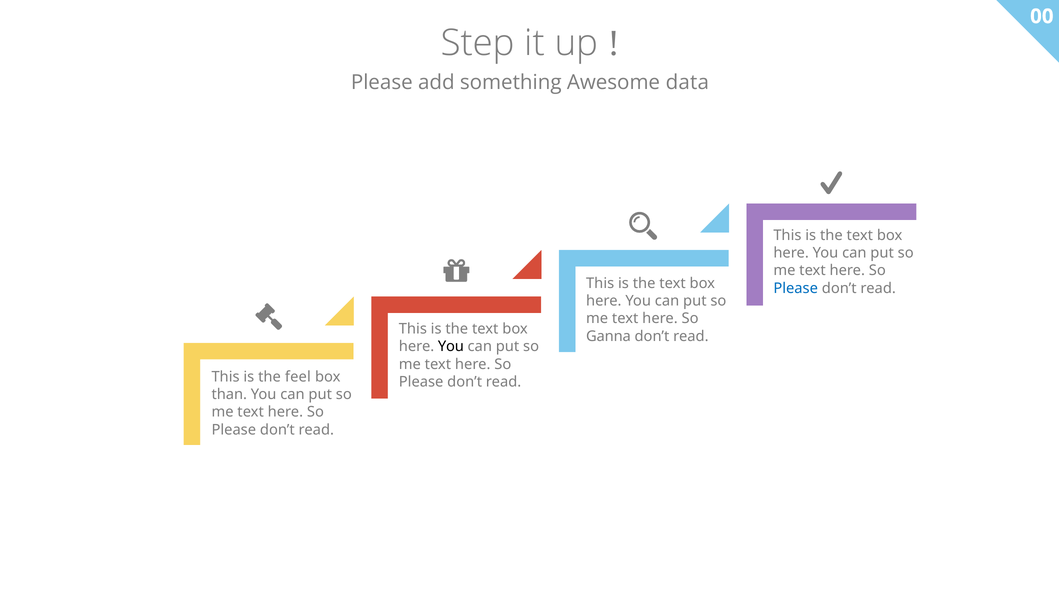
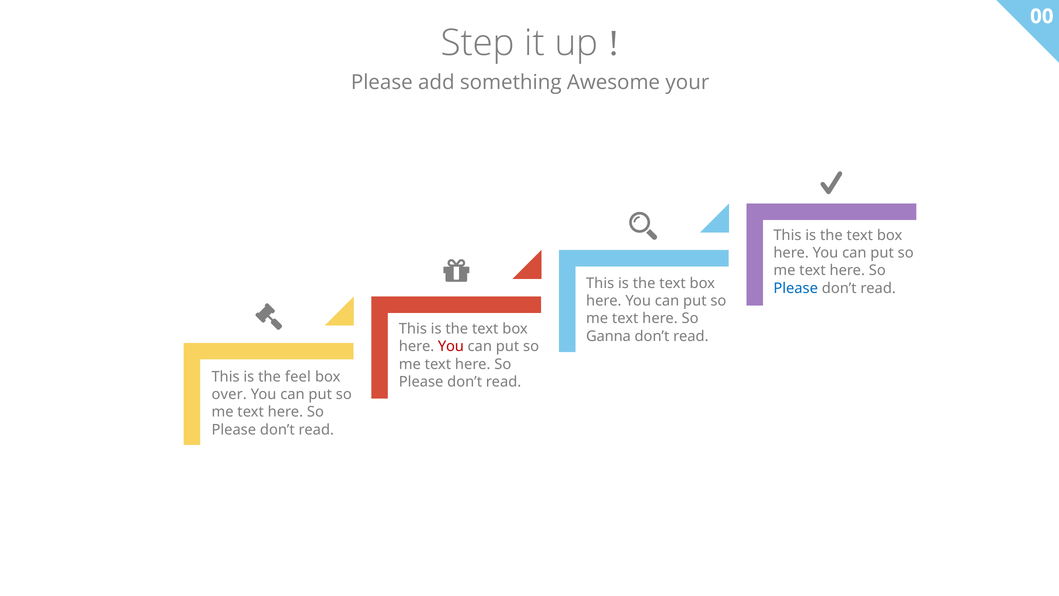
data: data -> your
You at (451, 346) colour: black -> red
than: than -> over
